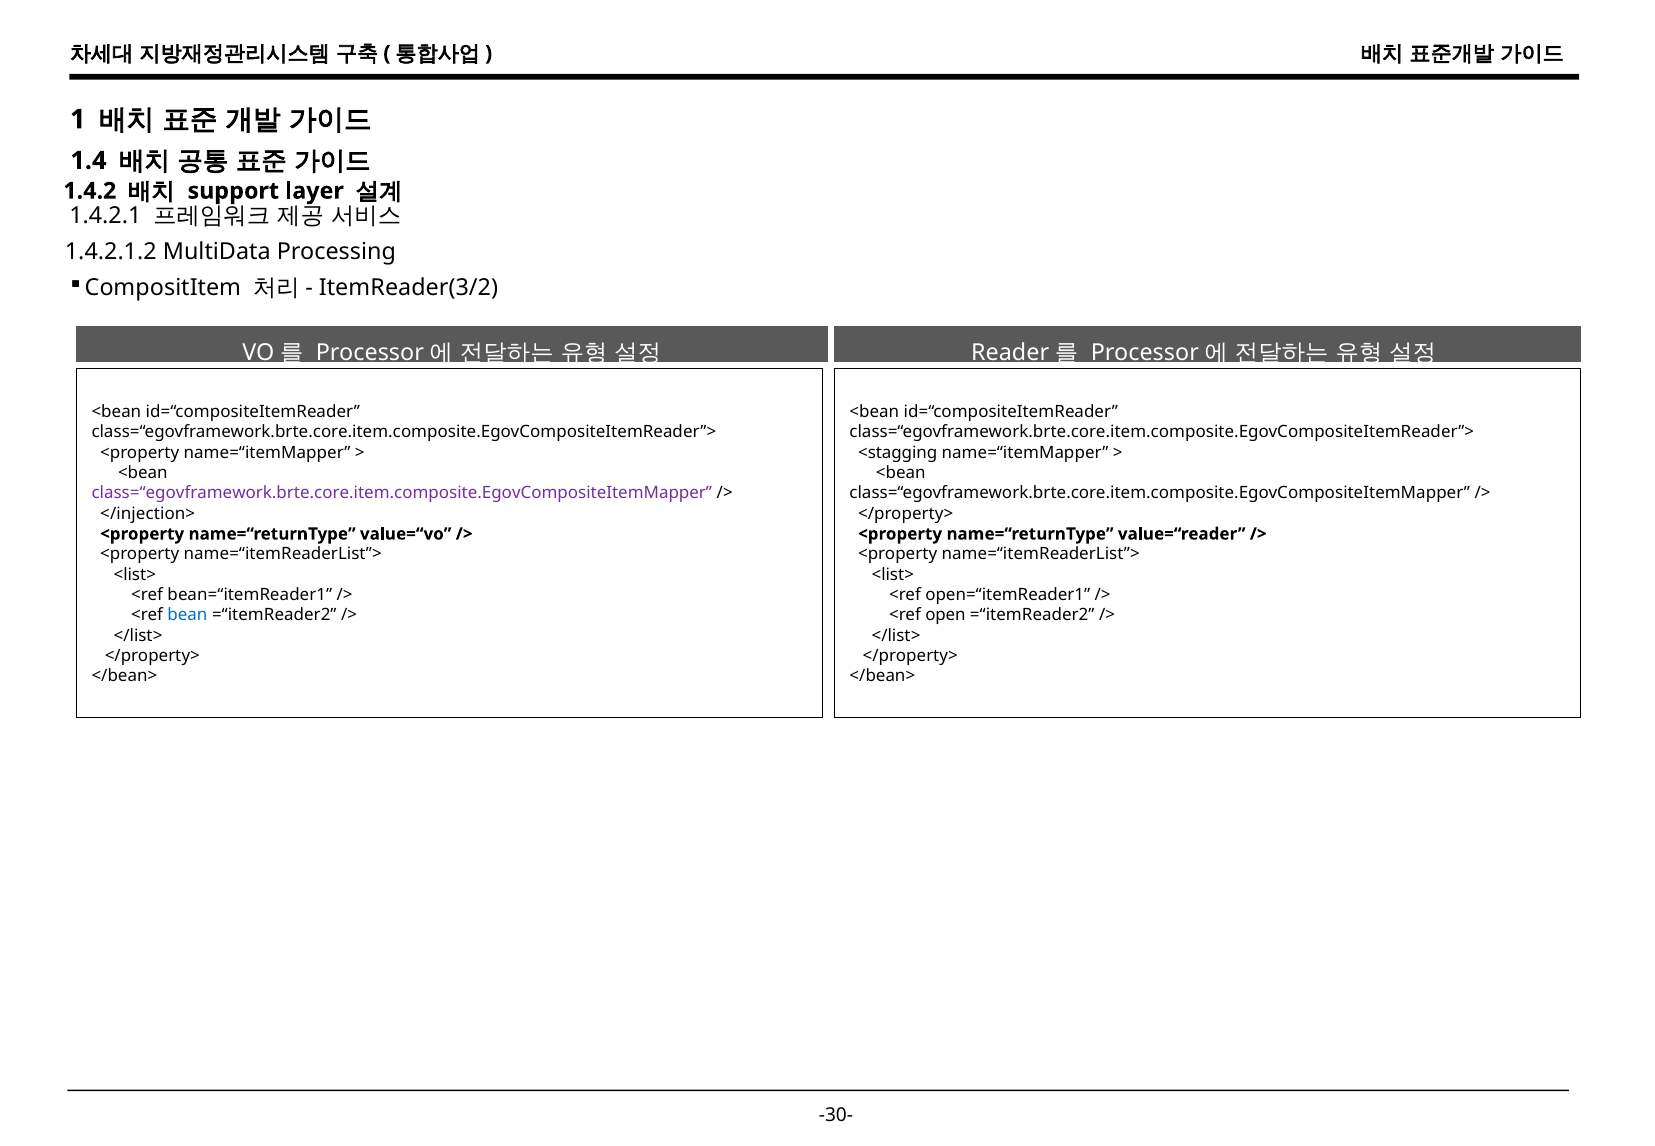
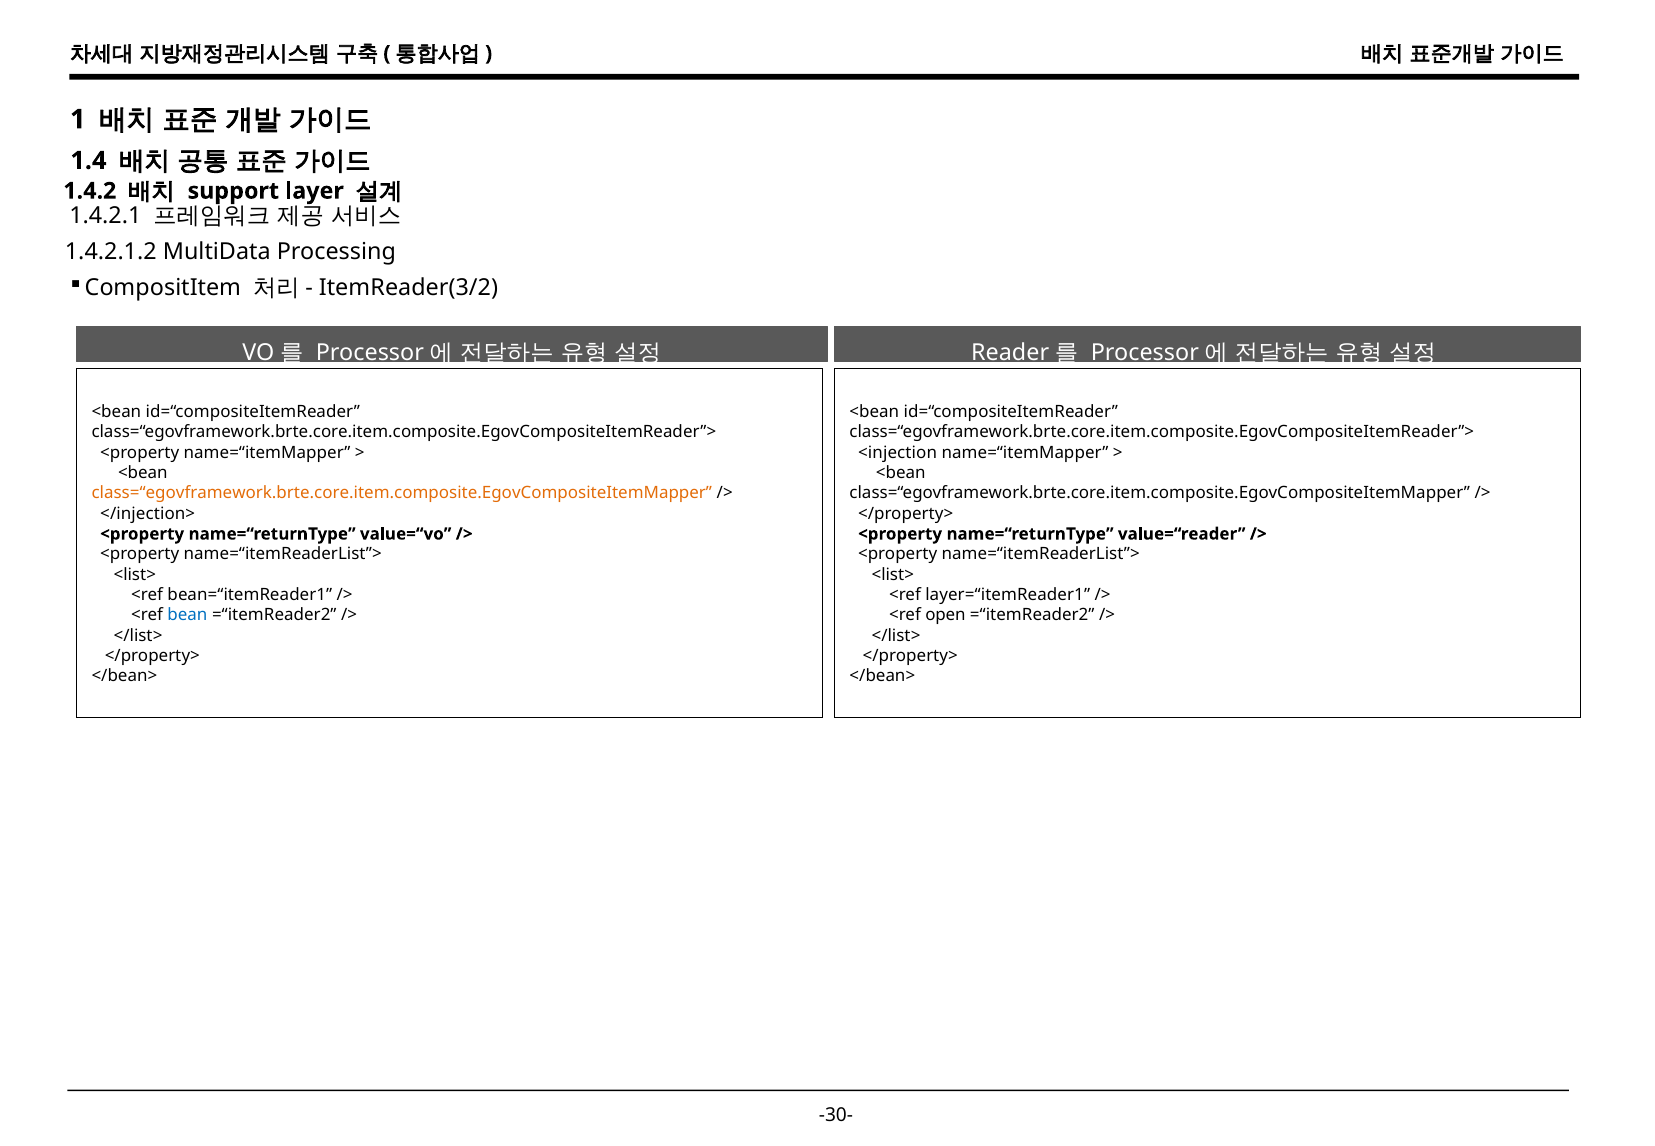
<stagging: <stagging -> <injection
class=“egovframework.brte.core.item.composite.EgovCompositeItemMapper at (402, 493) colour: purple -> orange
open=“itemReader1: open=“itemReader1 -> layer=“itemReader1
